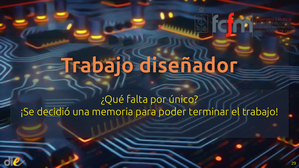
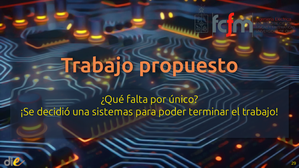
diseñador: diseñador -> propuesto
memoria: memoria -> sistemas
